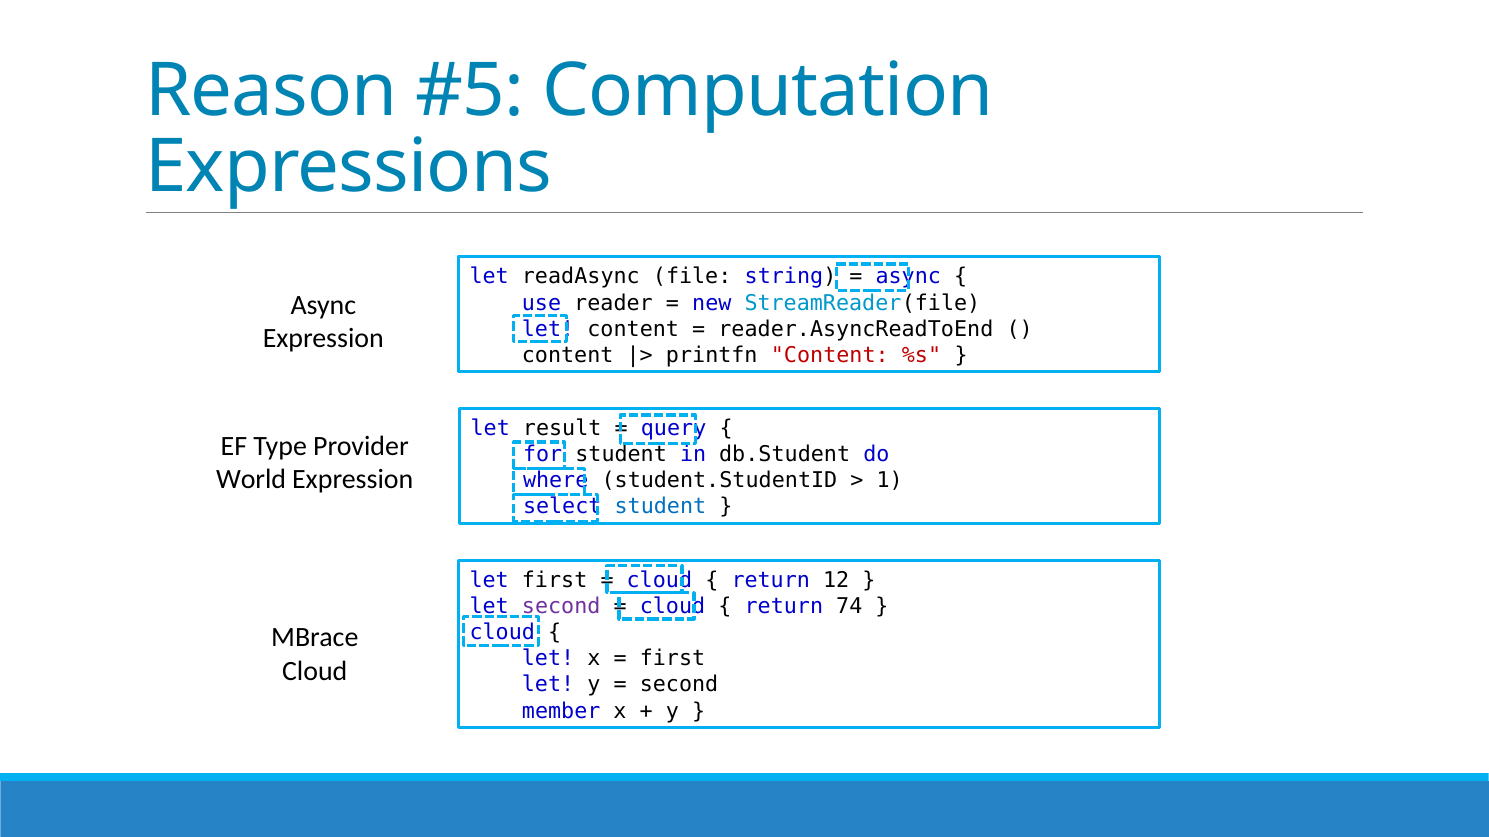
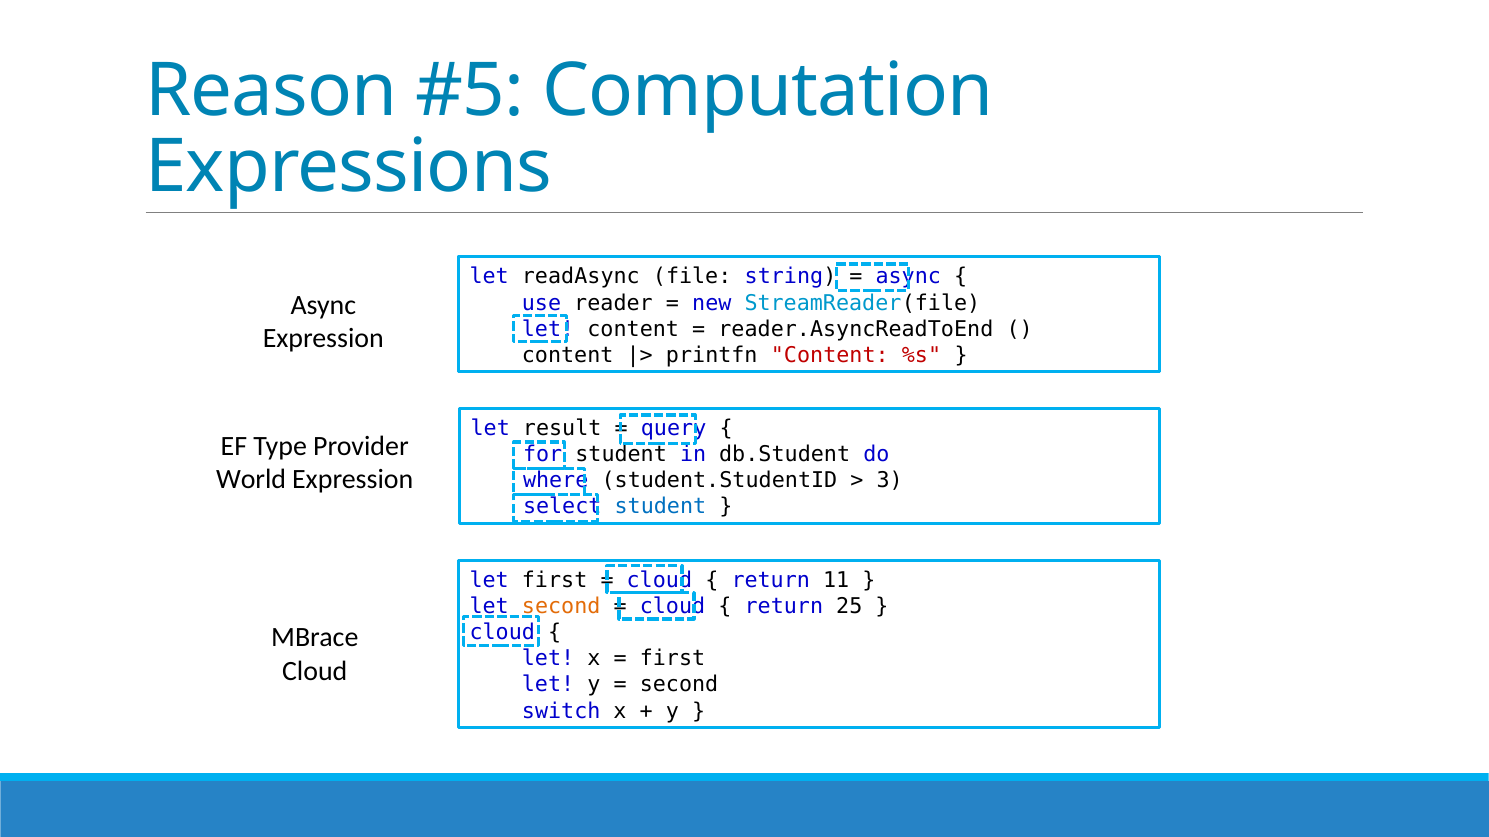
1: 1 -> 3
12: 12 -> 11
second at (561, 607) colour: purple -> orange
74: 74 -> 25
member: member -> switch
